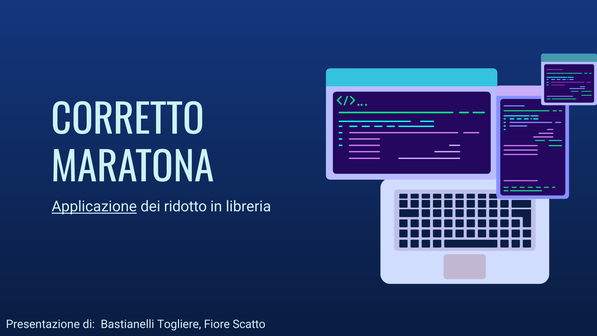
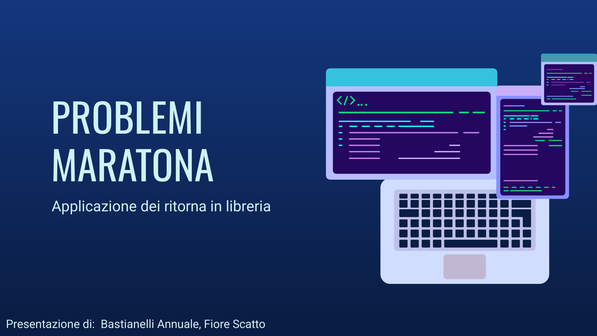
CORRETTO: CORRETTO -> PROBLEMI
Applicazione underline: present -> none
ridotto: ridotto -> ritorna
Togliere: Togliere -> Annuale
